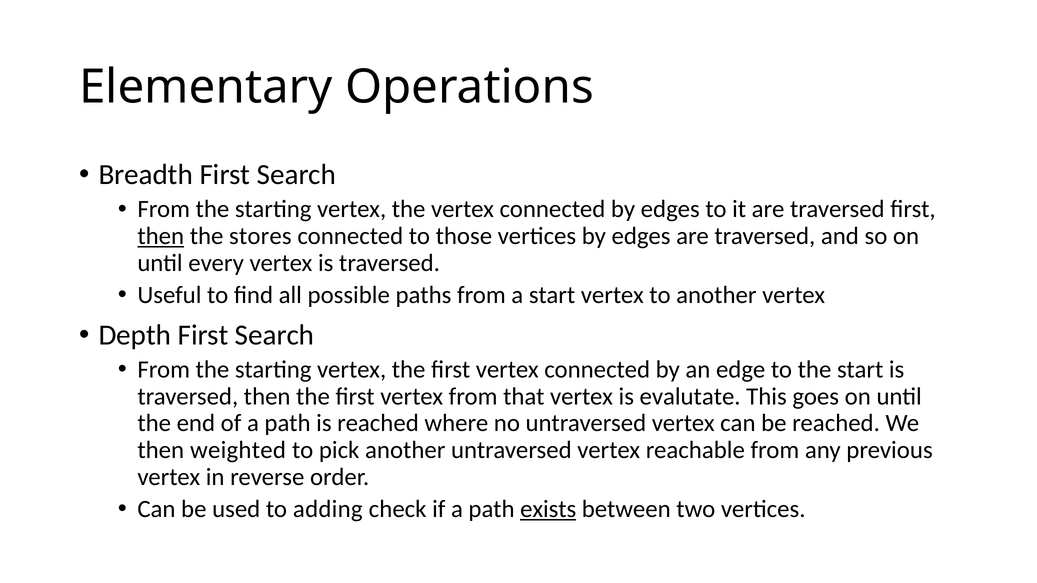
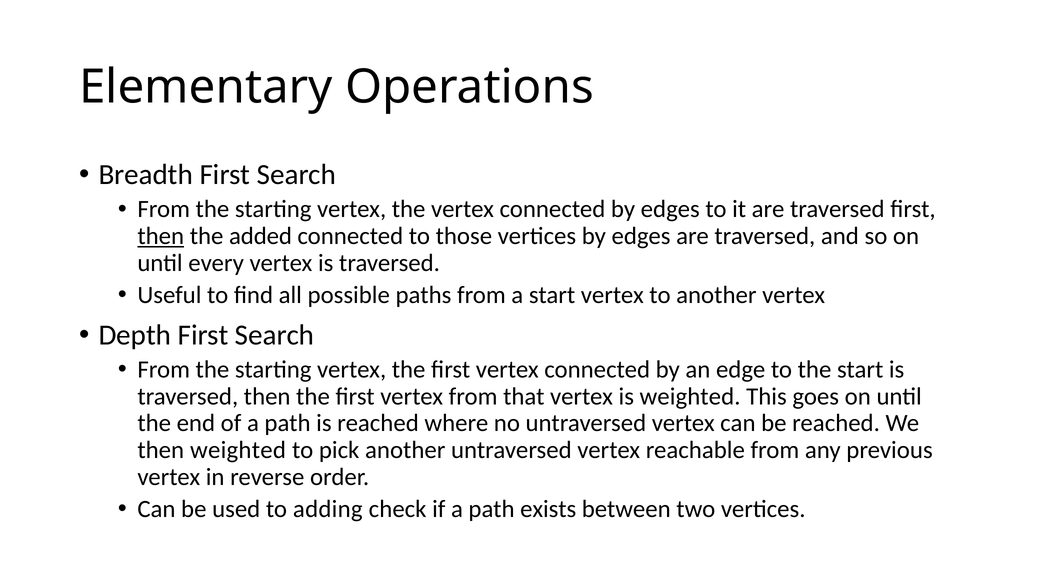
stores: stores -> added
is evalutate: evalutate -> weighted
exists underline: present -> none
